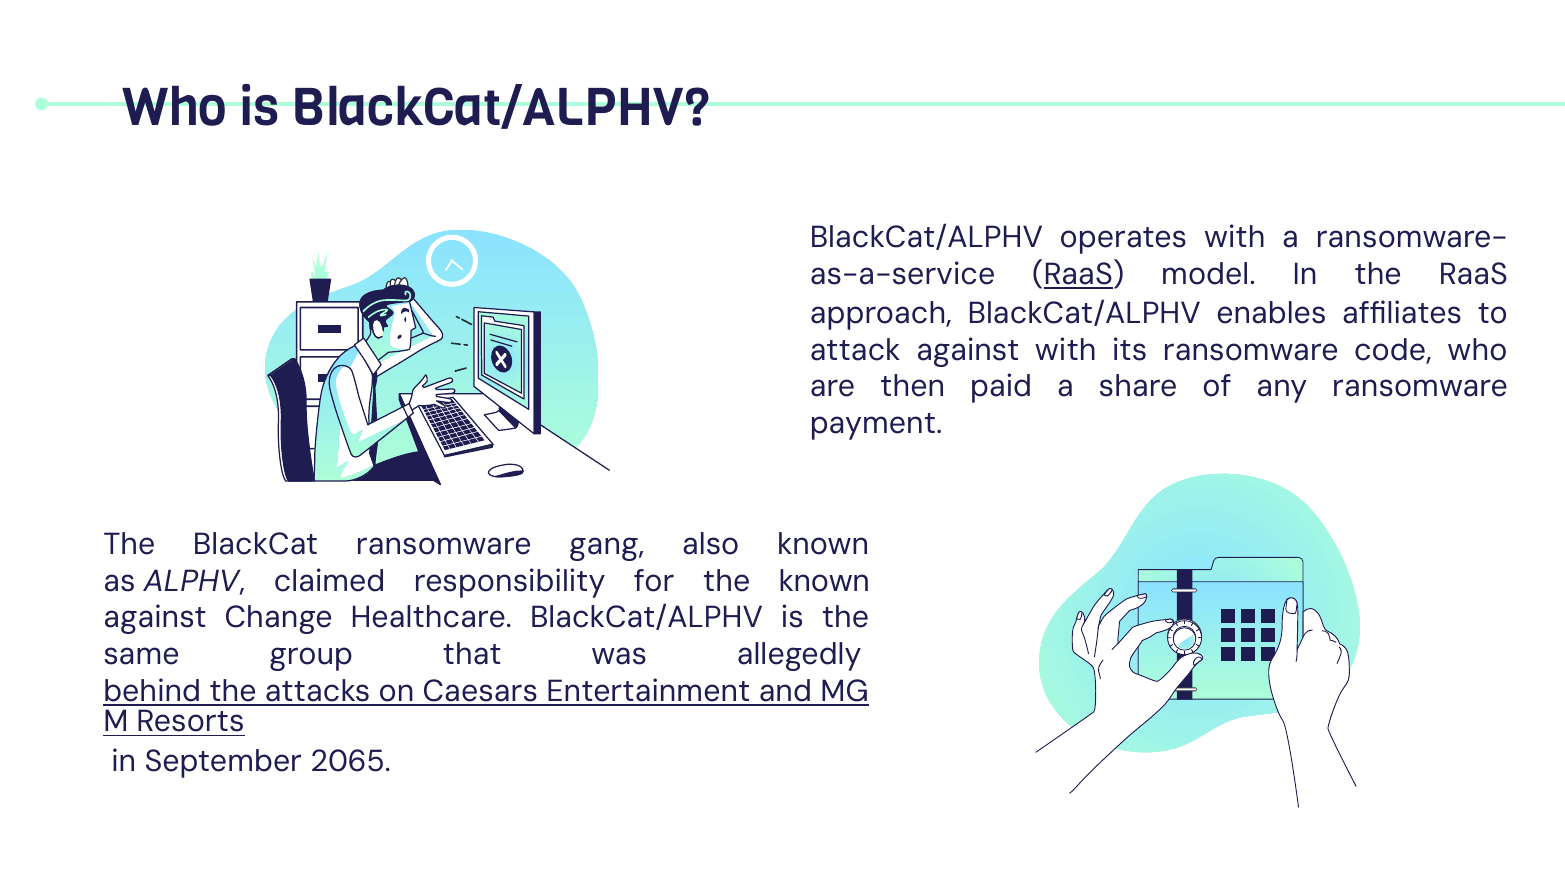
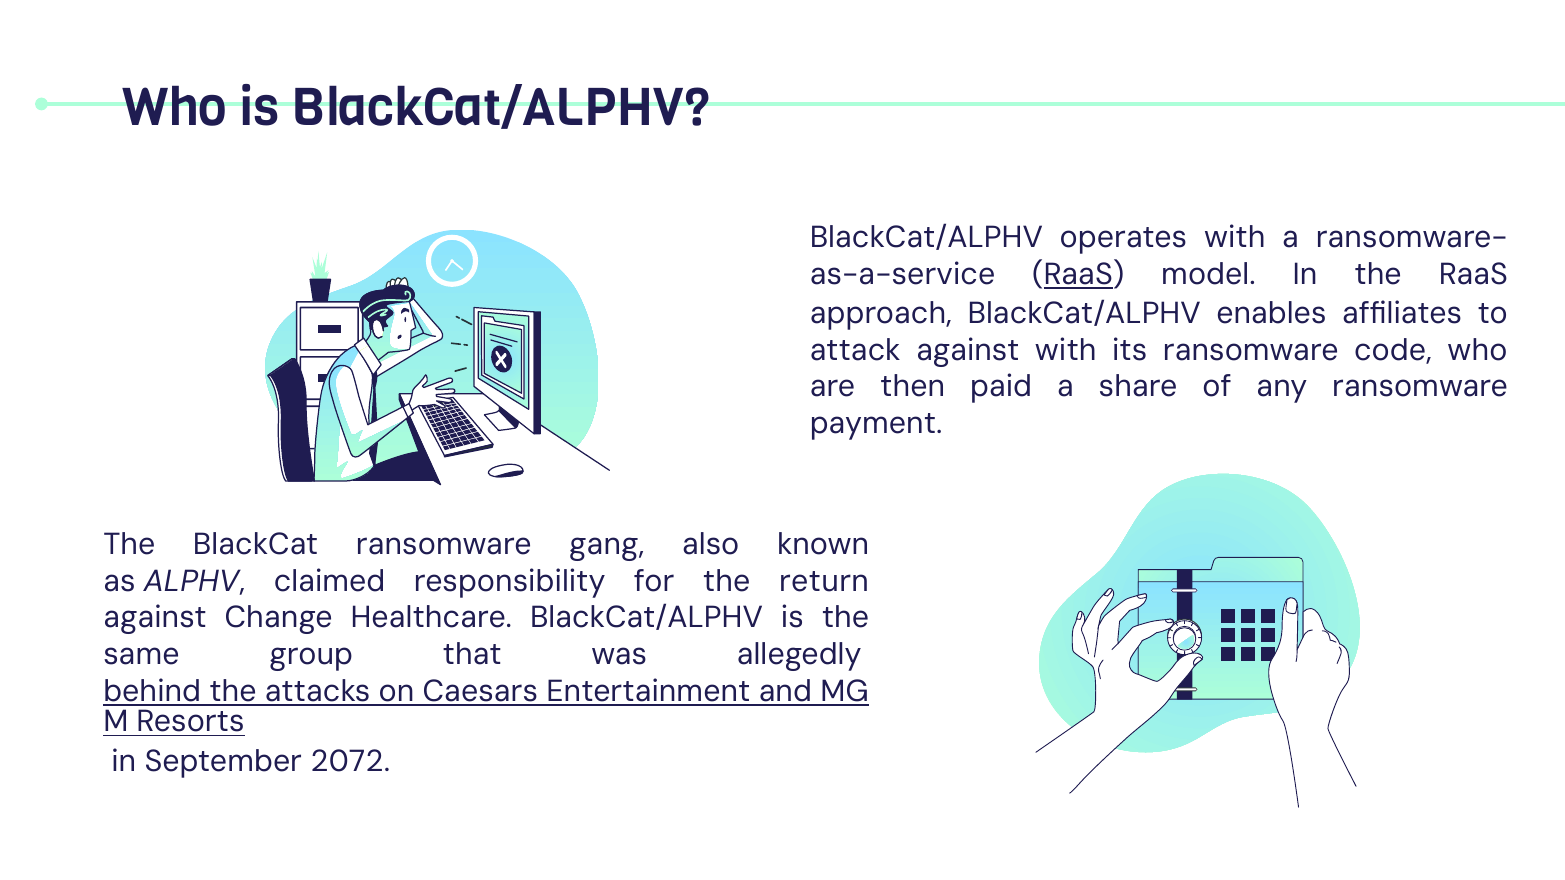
the known: known -> return
2065: 2065 -> 2072
